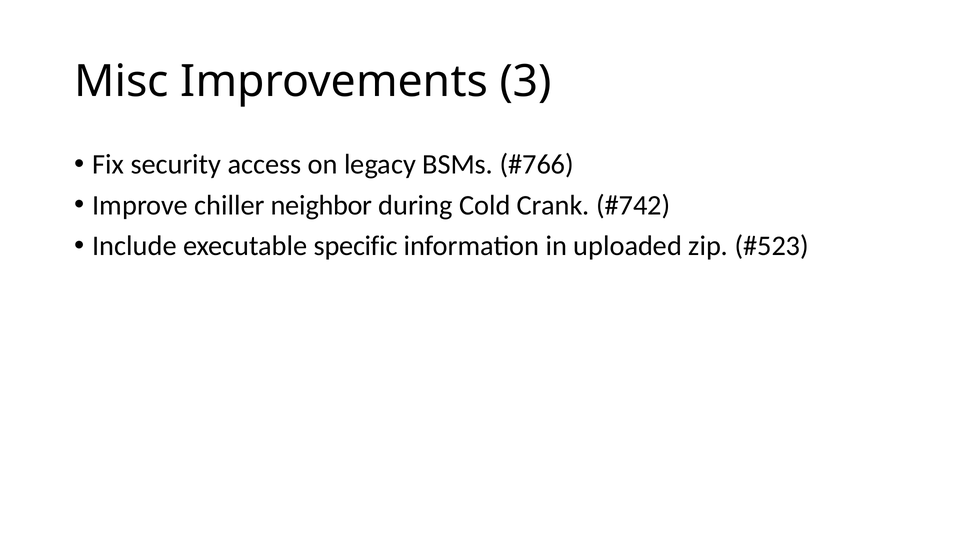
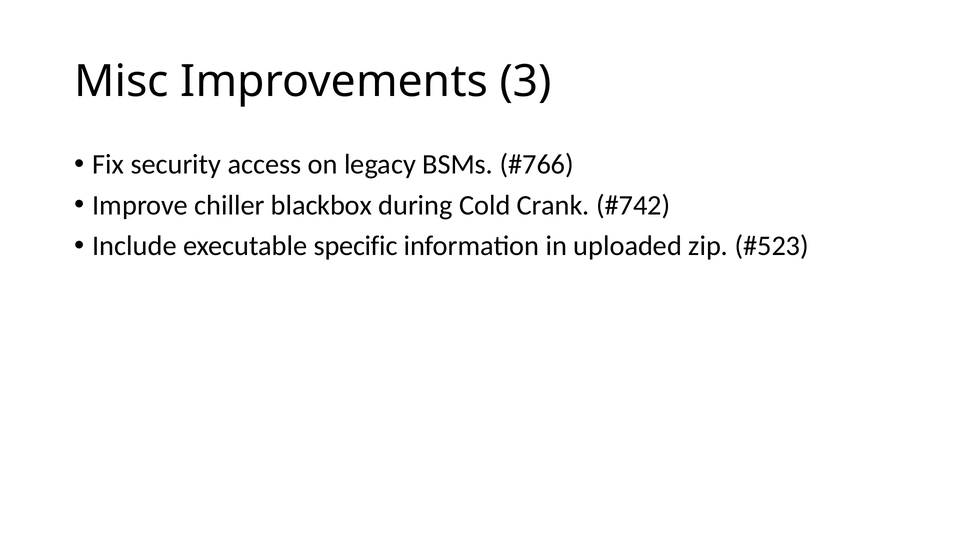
neighbor: neighbor -> blackbox
